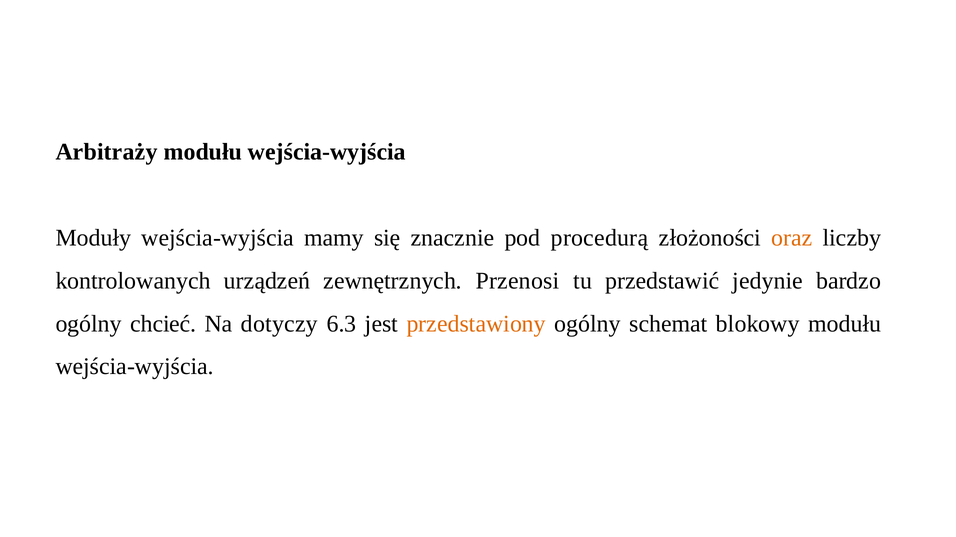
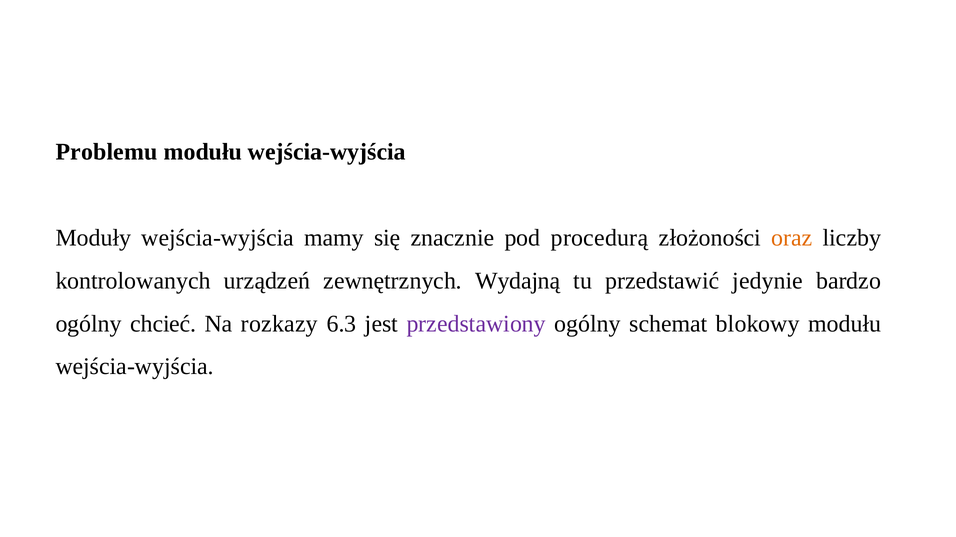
Arbitraży: Arbitraży -> Problemu
Przenosi: Przenosi -> Wydajną
dotyczy: dotyczy -> rozkazy
przedstawiony colour: orange -> purple
